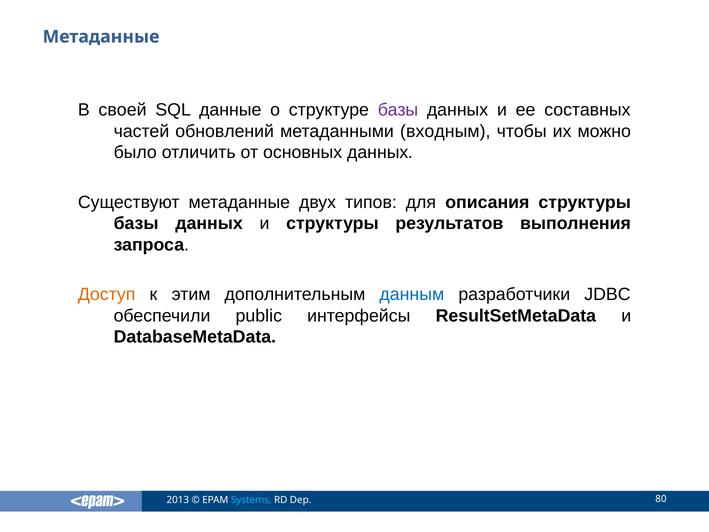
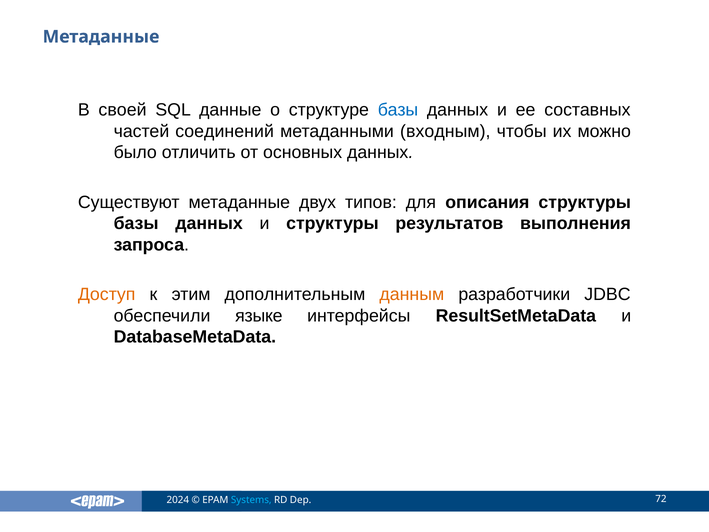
базы at (398, 110) colour: purple -> blue
обновлений: обновлений -> соединений
данным colour: blue -> orange
public: public -> языке
2013: 2013 -> 2024
80: 80 -> 72
